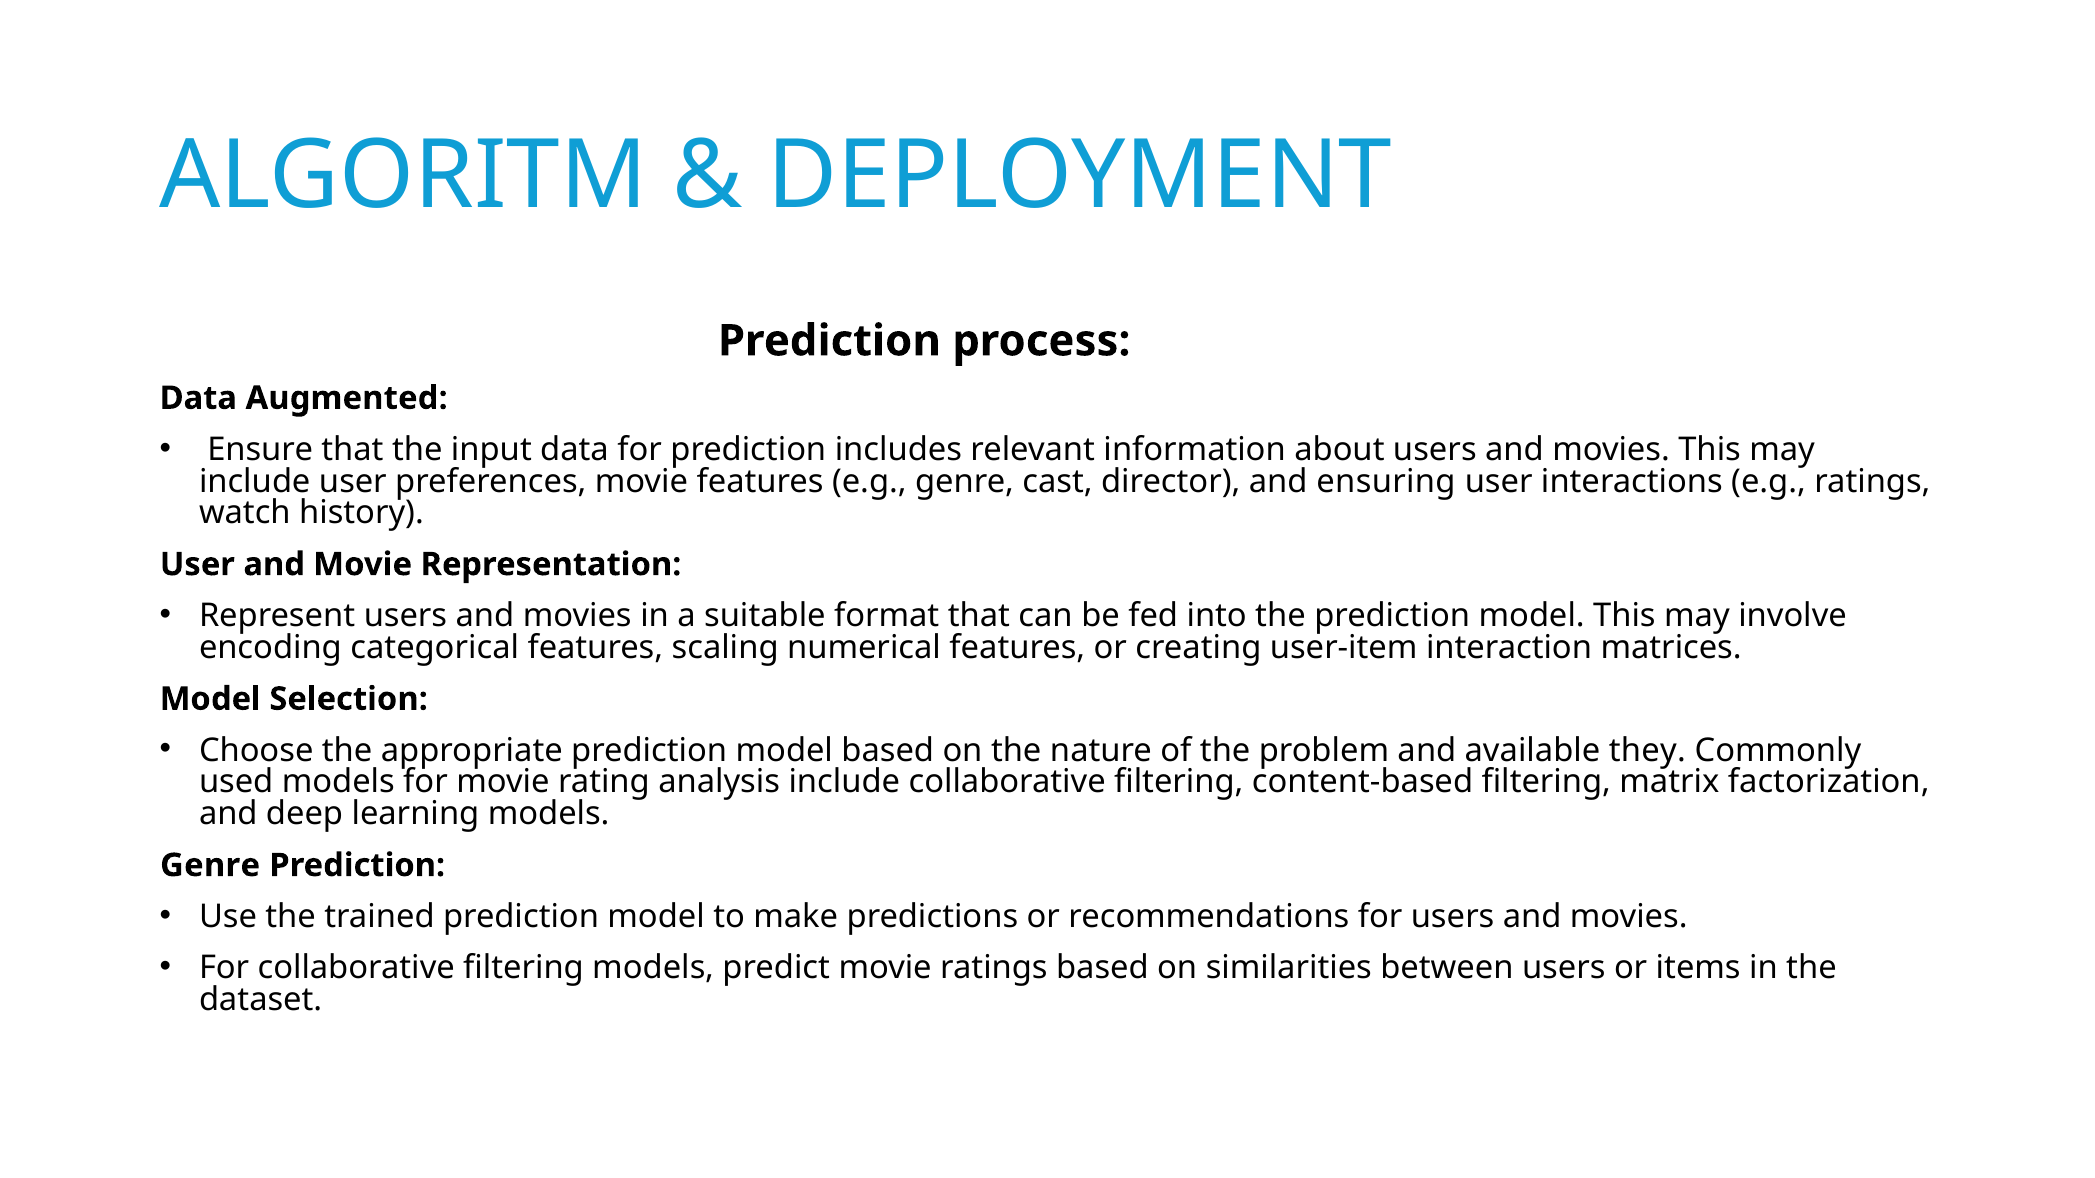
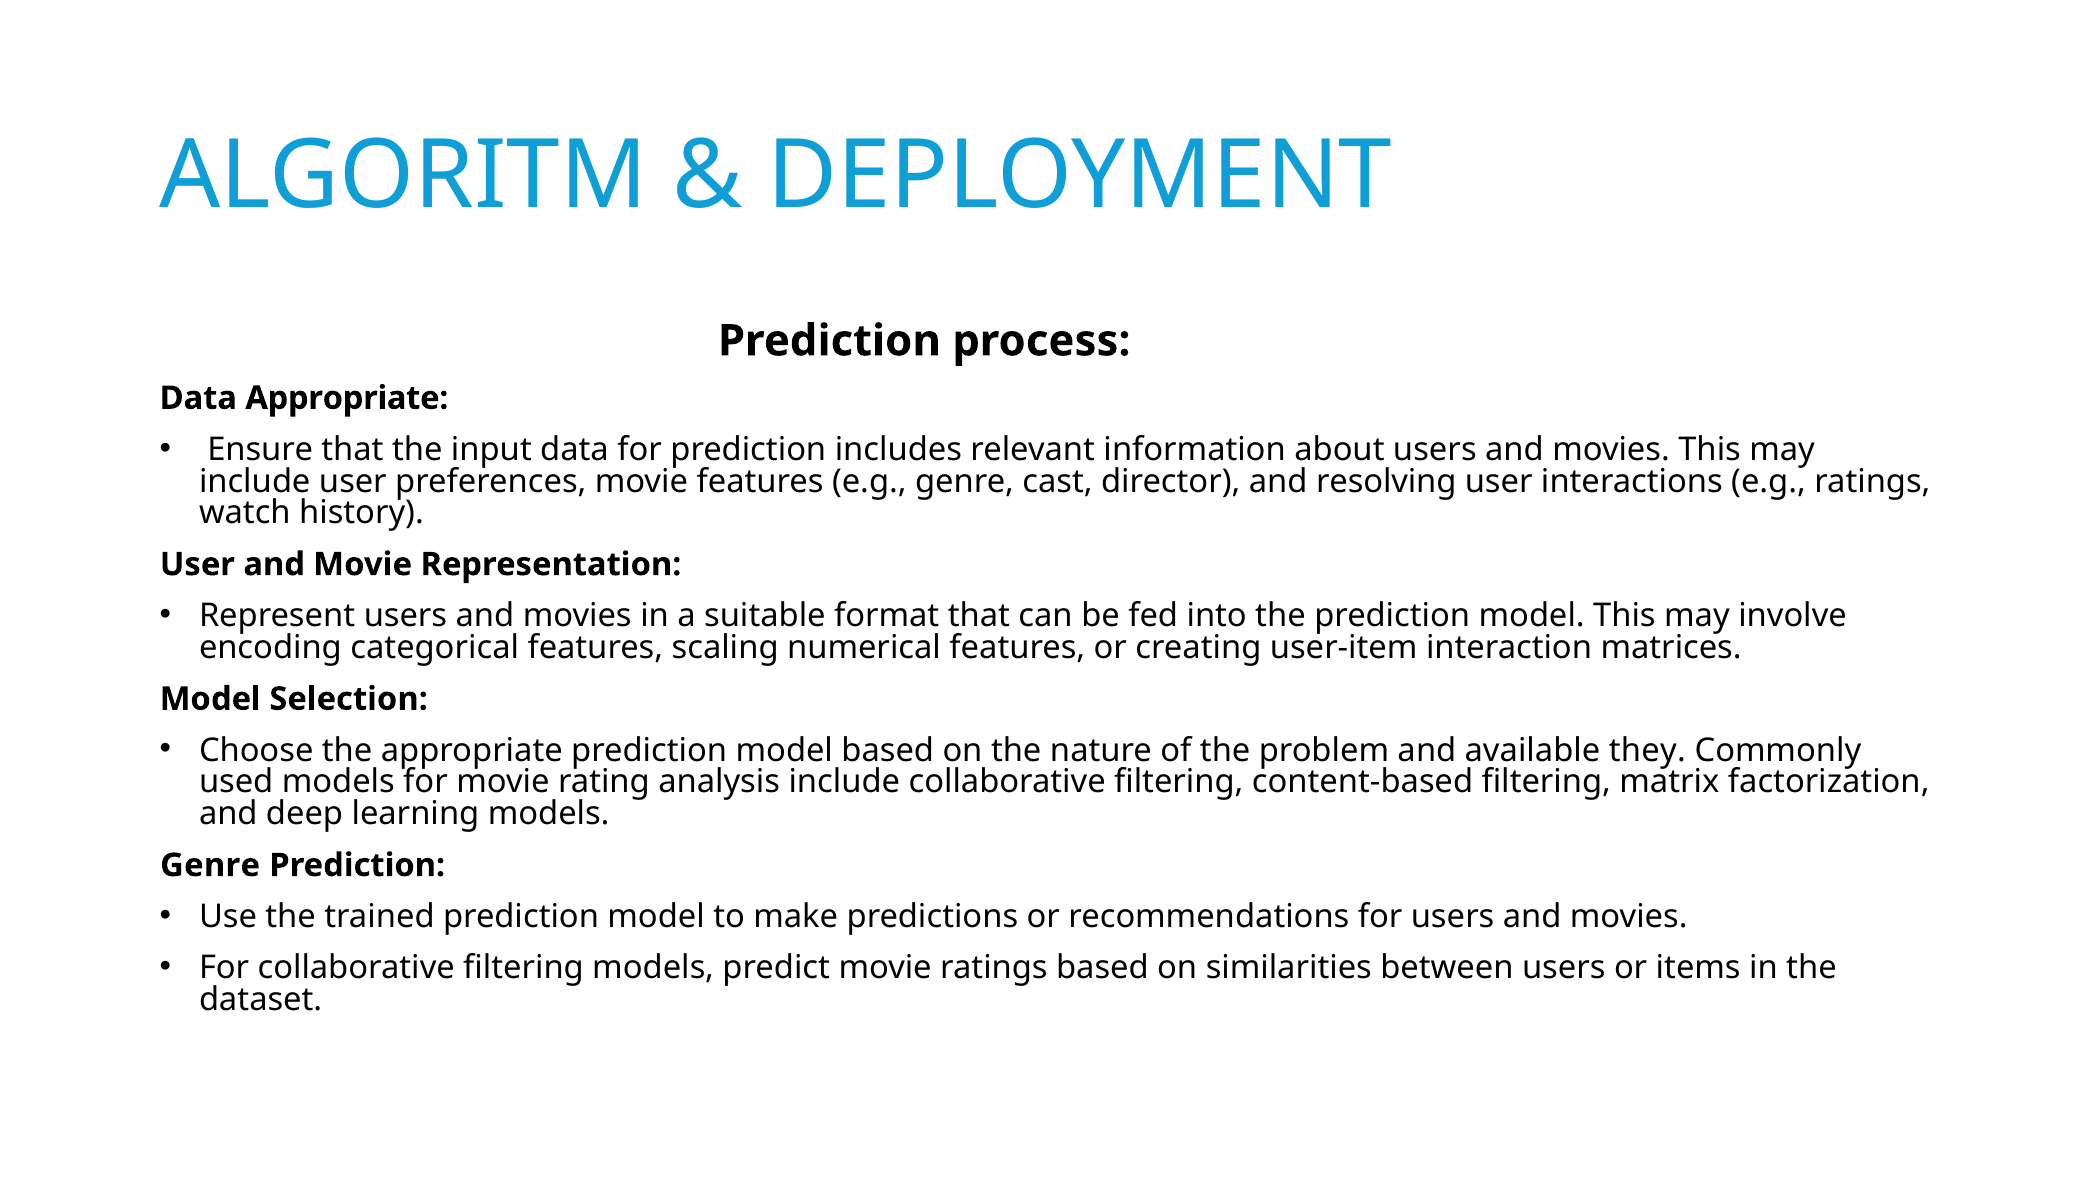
Data Augmented: Augmented -> Appropriate
ensuring: ensuring -> resolving
